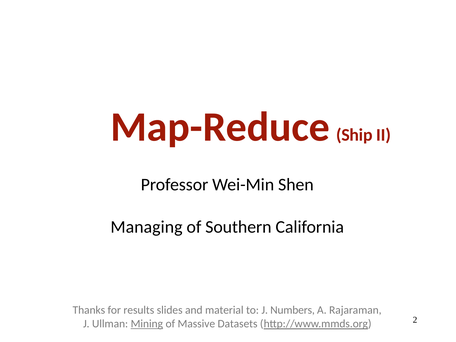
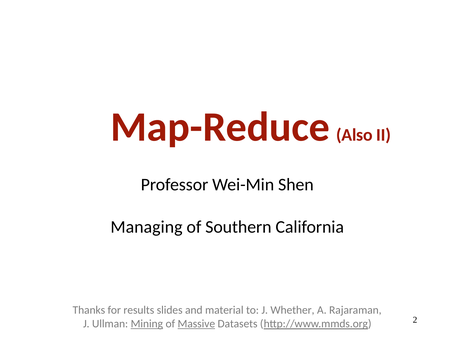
Ship: Ship -> Also
Numbers: Numbers -> Whether
Massive underline: none -> present
